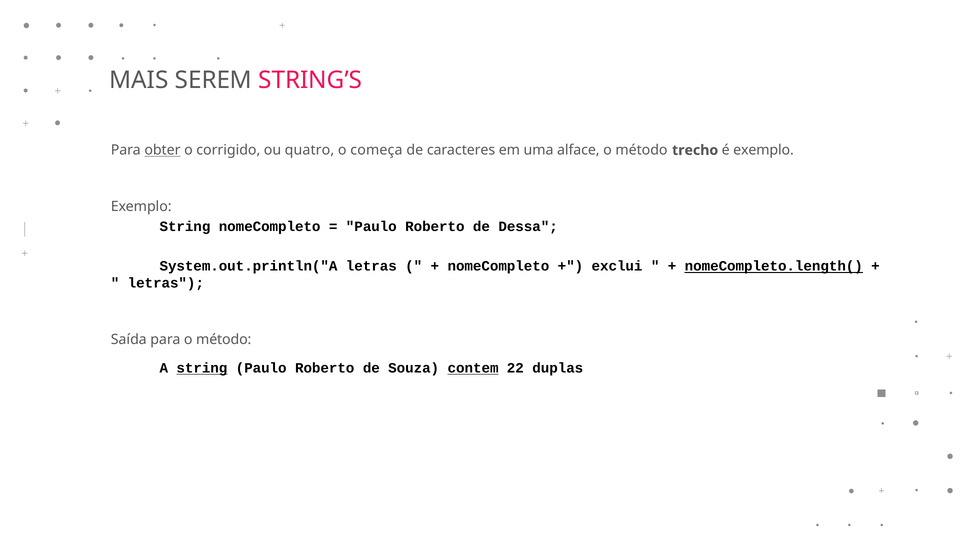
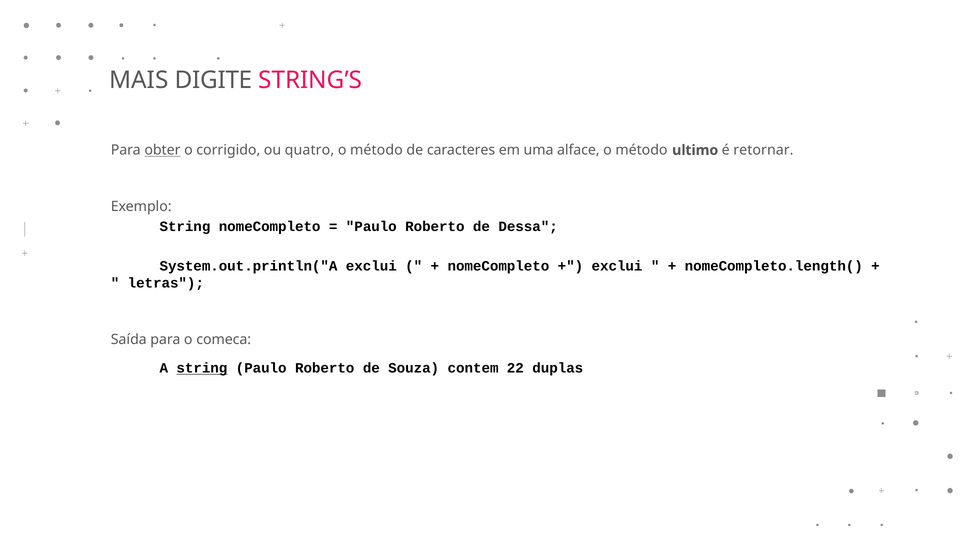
SEREM: SEREM -> DIGITE
começa at (376, 150): começa -> método
trecho: trecho -> ultimo
é exemplo: exemplo -> retornar
System.out.println("A letras: letras -> exclui
nomeCompleto.length( underline: present -> none
para o método: método -> comeca
contem underline: present -> none
